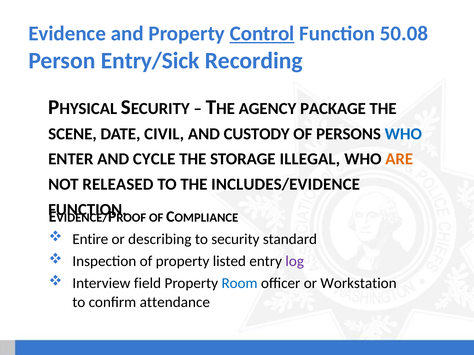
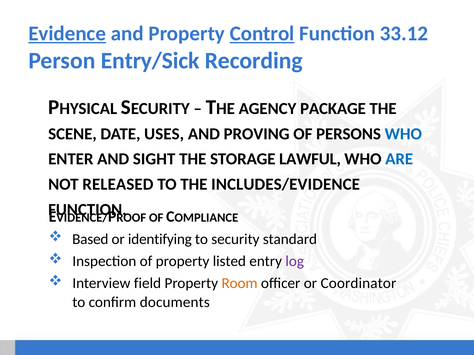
Evidence underline: none -> present
50.08: 50.08 -> 33.12
CIVIL: CIVIL -> USES
CUSTODY: CUSTODY -> PROVING
CYCLE: CYCLE -> SIGHT
ILLEGAL: ILLEGAL -> LAWFUL
ARE colour: orange -> blue
Entire: Entire -> Based
describing: describing -> identifying
Room colour: blue -> orange
Workstation: Workstation -> Coordinator
attendance: attendance -> documents
